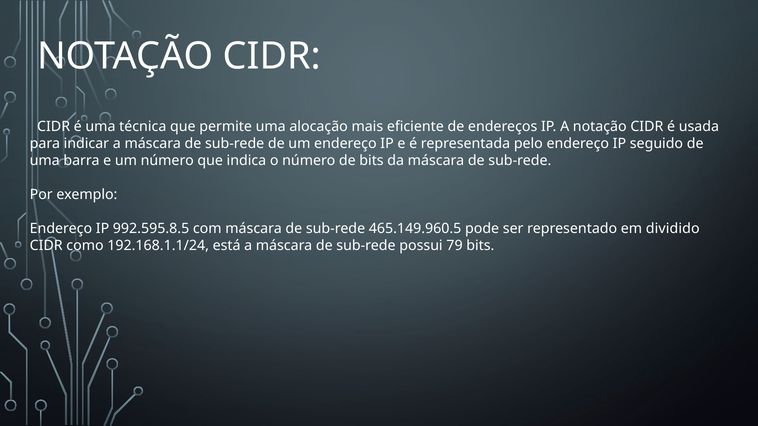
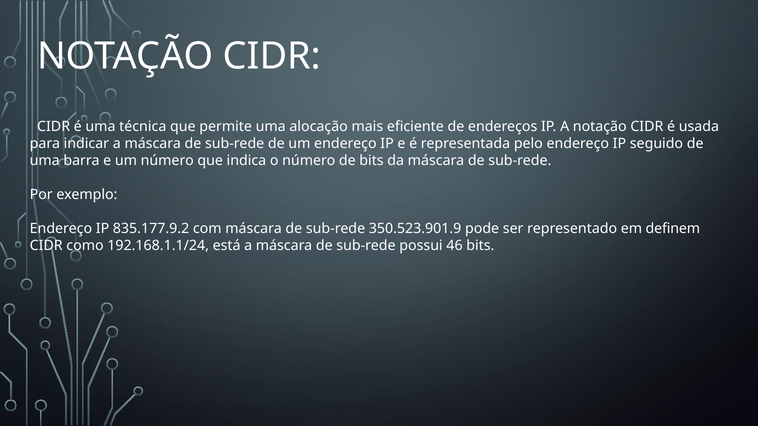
992.595.8.5: 992.595.8.5 -> 835.177.9.2
465.149.960.5: 465.149.960.5 -> 350.523.901.9
dividido: dividido -> definem
79: 79 -> 46
